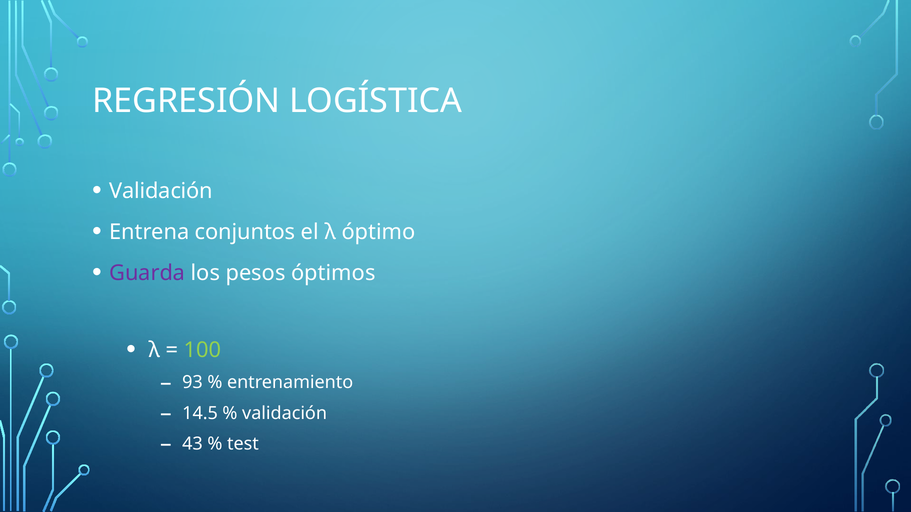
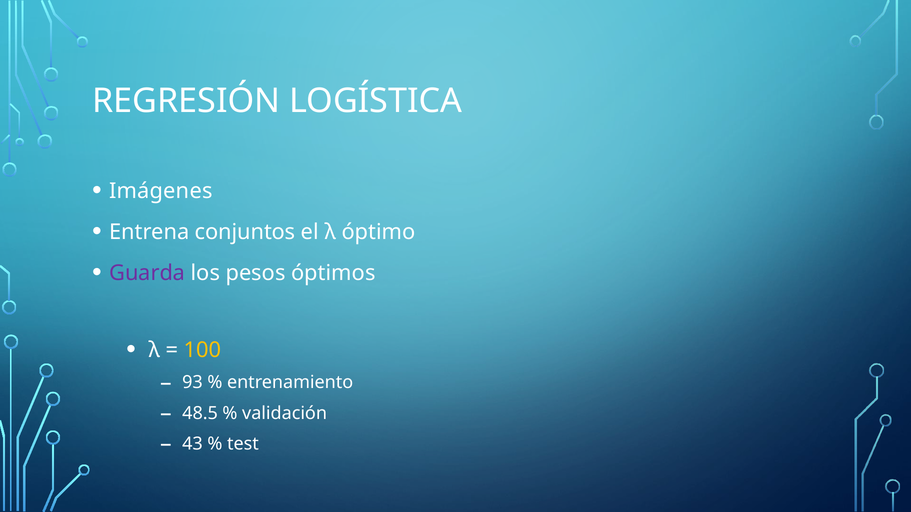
Validación at (161, 191): Validación -> Imágenes
100 colour: light green -> yellow
14.5: 14.5 -> 48.5
